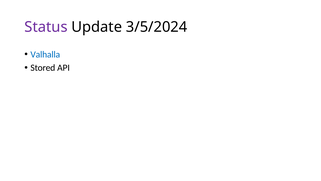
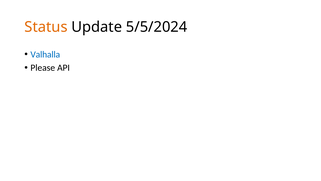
Status colour: purple -> orange
3/5/2024: 3/5/2024 -> 5/5/2024
Stored: Stored -> Please
